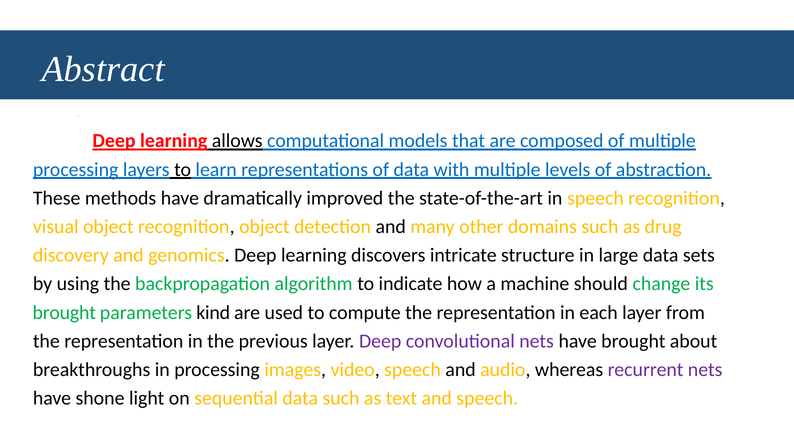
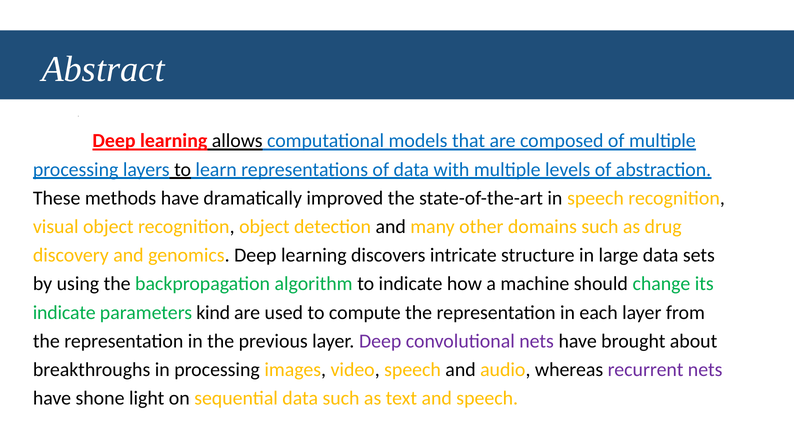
brought at (64, 312): brought -> indicate
